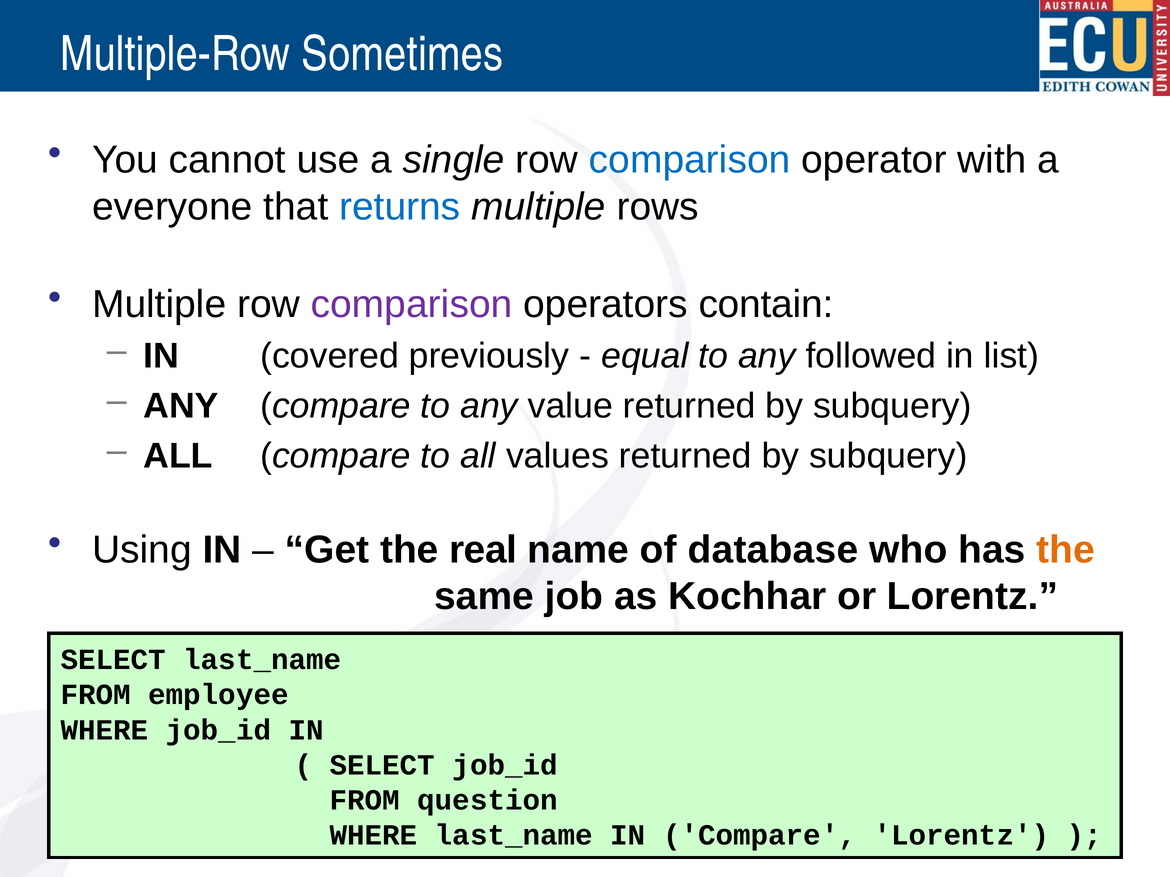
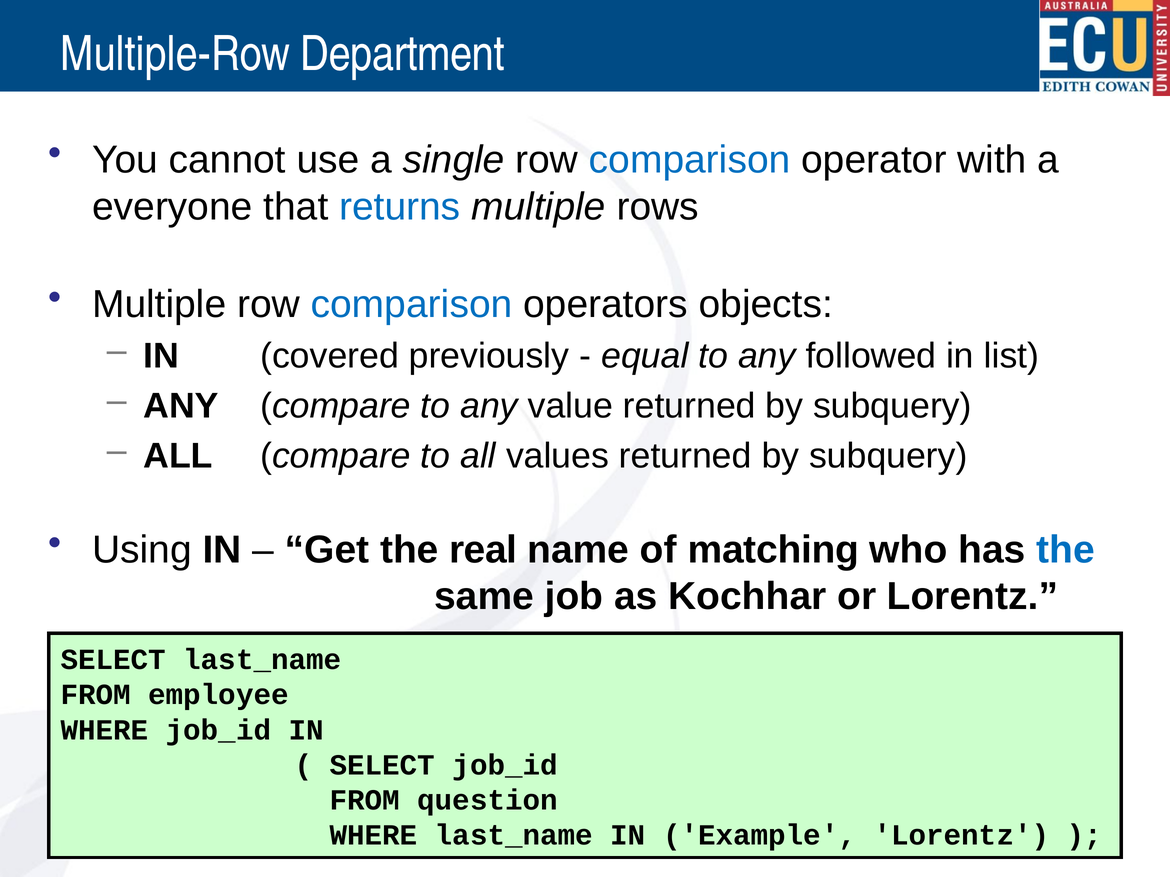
Sometimes: Sometimes -> Department
comparison at (412, 305) colour: purple -> blue
contain: contain -> objects
database: database -> matching
the at (1066, 550) colour: orange -> blue
IN Compare: Compare -> Example
